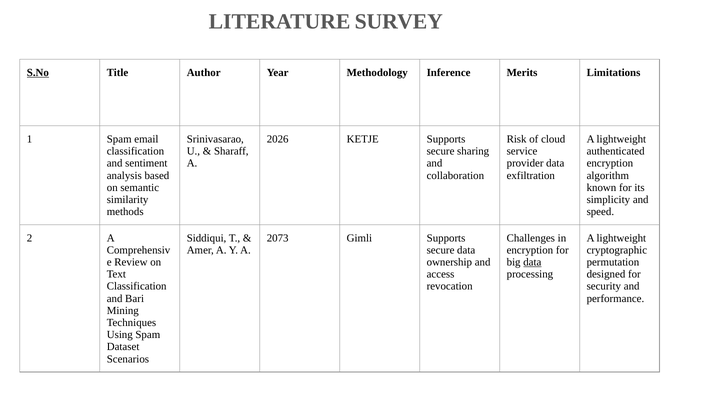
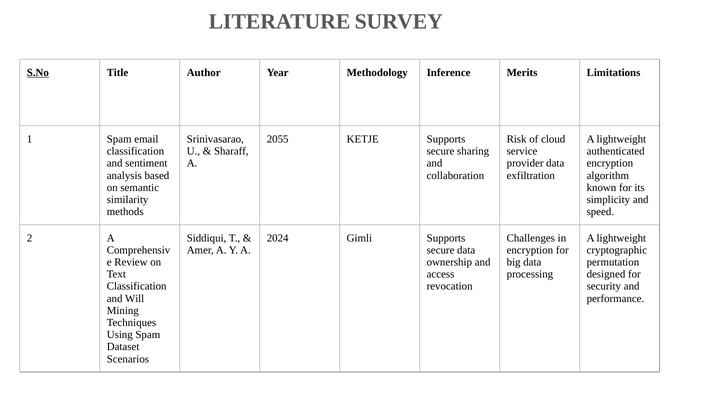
2026: 2026 -> 2055
2073: 2073 -> 2024
data at (532, 262) underline: present -> none
Bari: Bari -> Will
